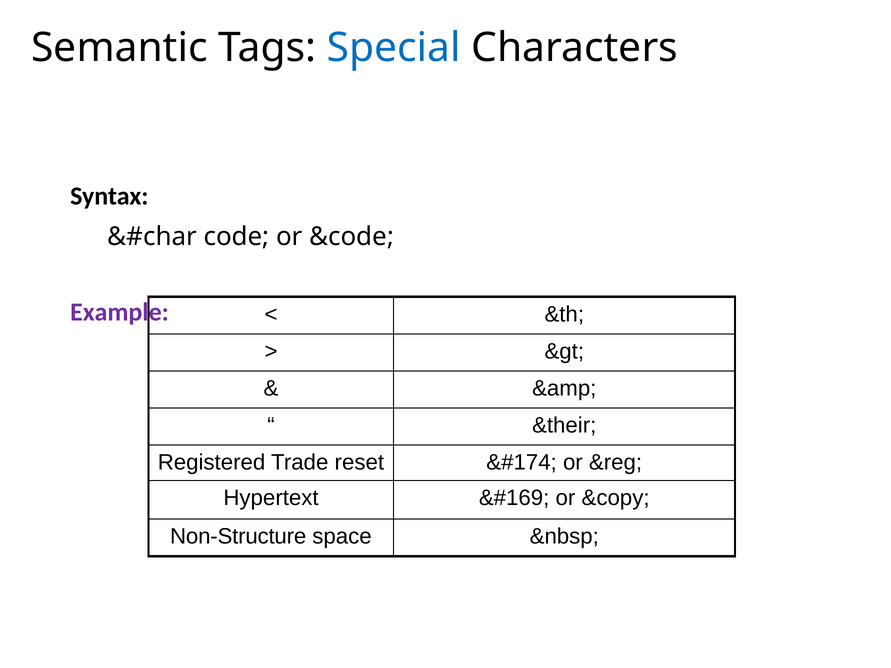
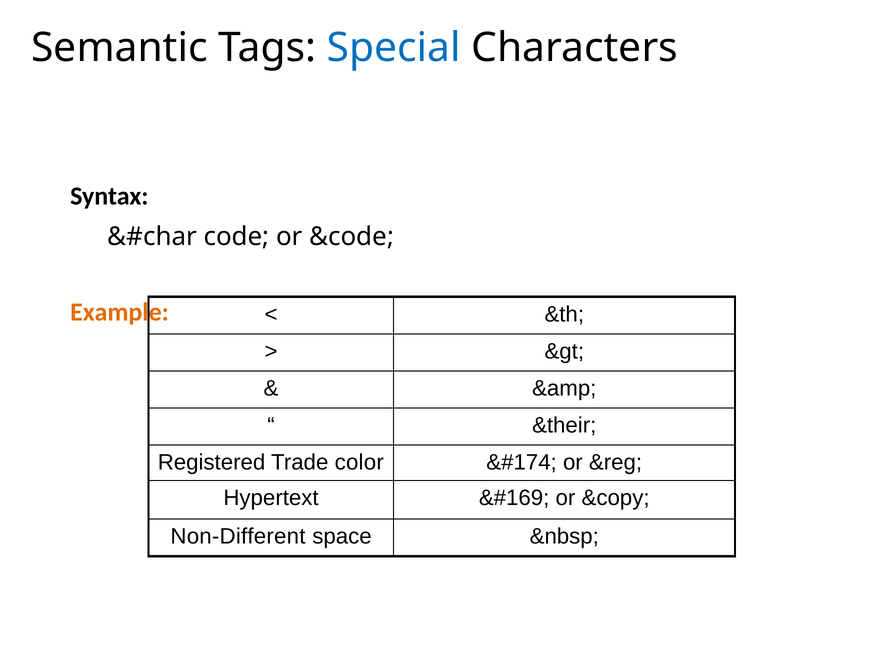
Example colour: purple -> orange
reset: reset -> color
Non-Structure: Non-Structure -> Non-Different
